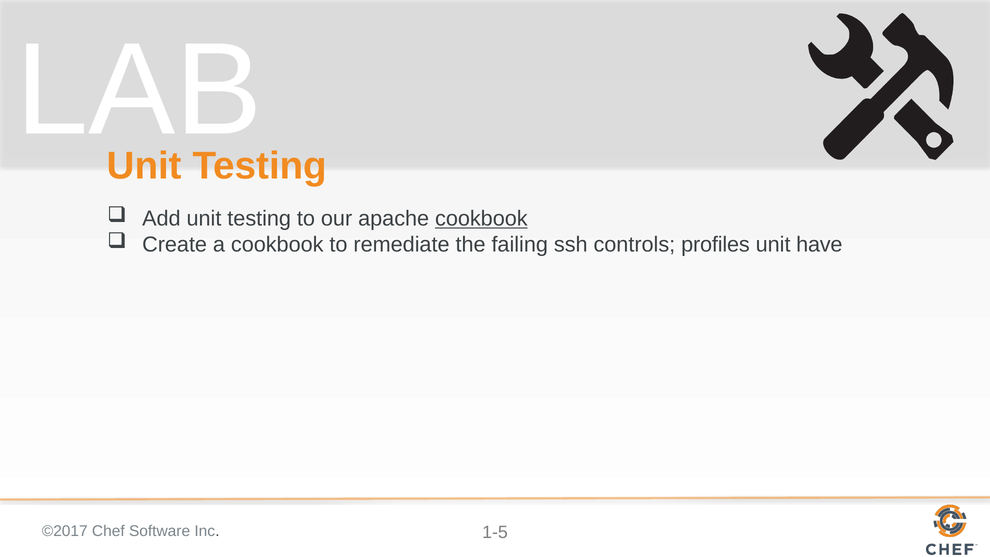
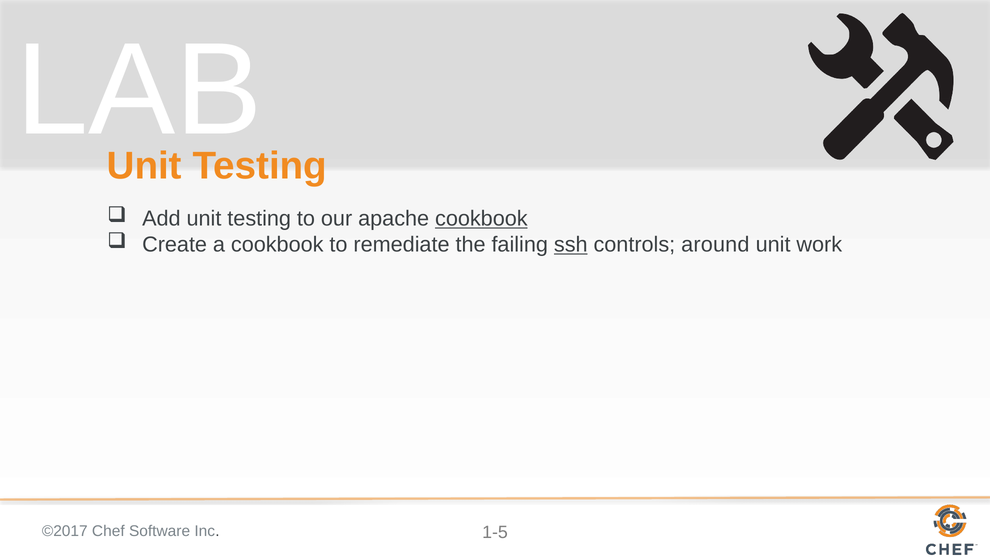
ssh underline: none -> present
profiles: profiles -> around
have: have -> work
